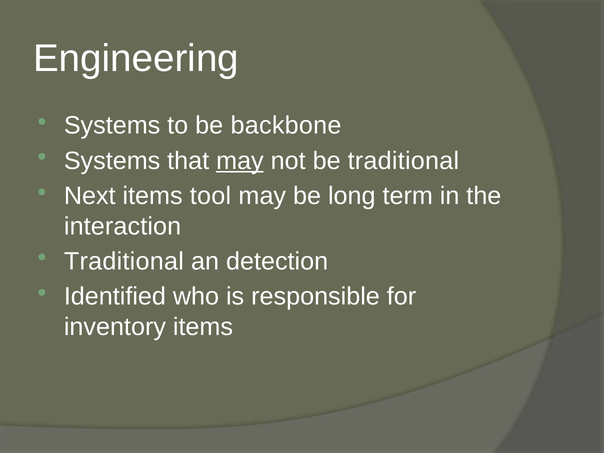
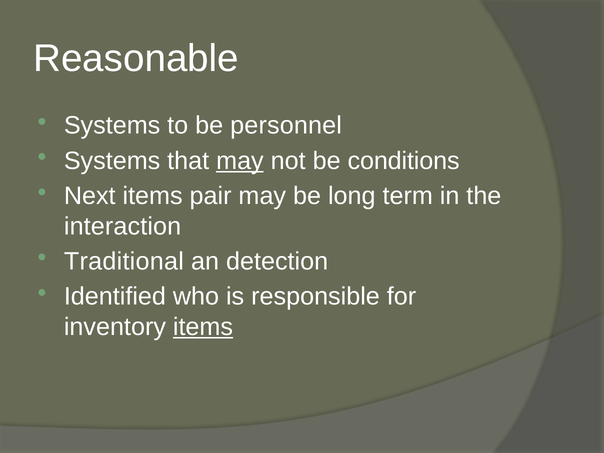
Engineering: Engineering -> Reasonable
backbone: backbone -> personnel
be traditional: traditional -> conditions
tool: tool -> pair
items at (203, 327) underline: none -> present
